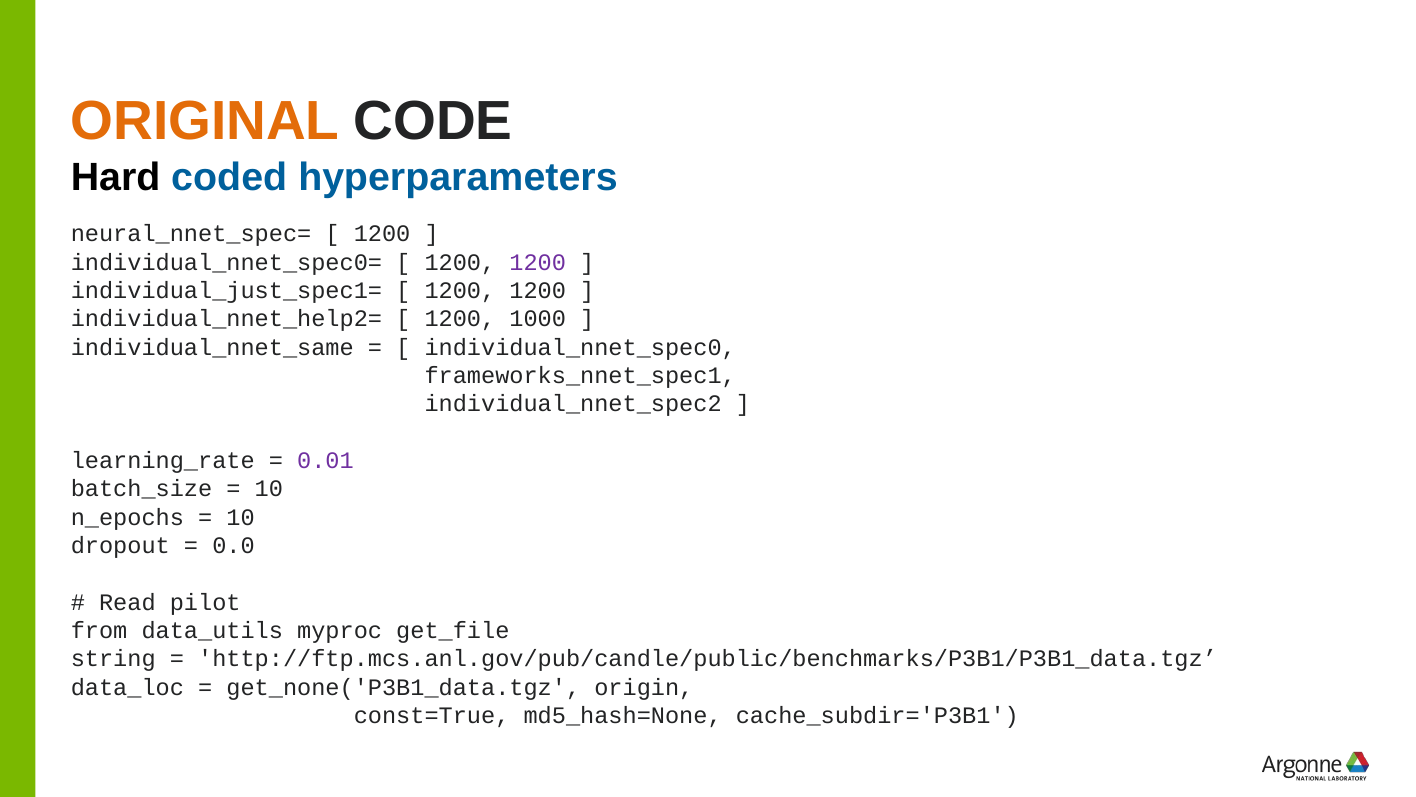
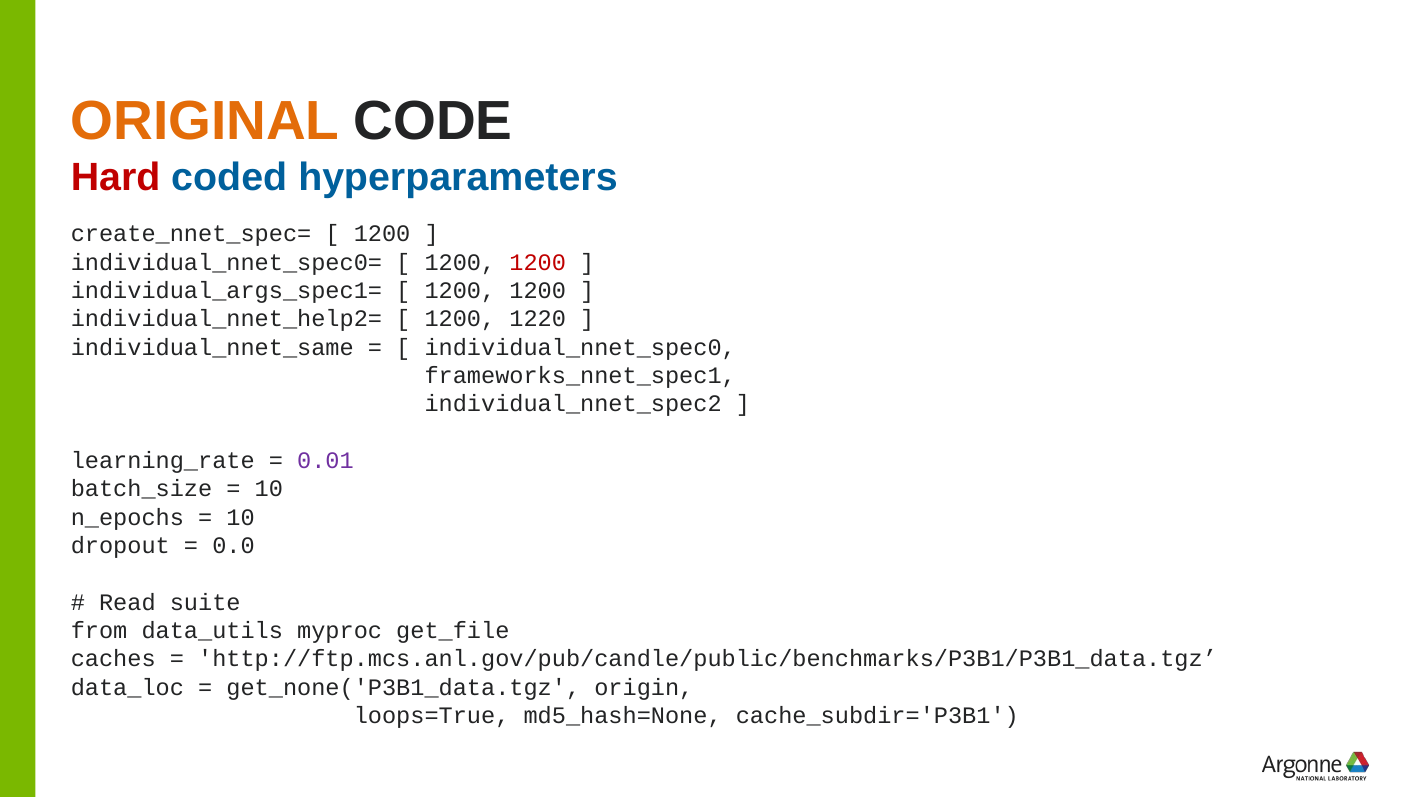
Hard colour: black -> red
neural_nnet_spec=: neural_nnet_spec= -> create_nnet_spec=
1200 at (538, 262) colour: purple -> red
individual_just_spec1=: individual_just_spec1= -> individual_args_spec1=
1000: 1000 -> 1220
pilot: pilot -> suite
string: string -> caches
const=True: const=True -> loops=True
